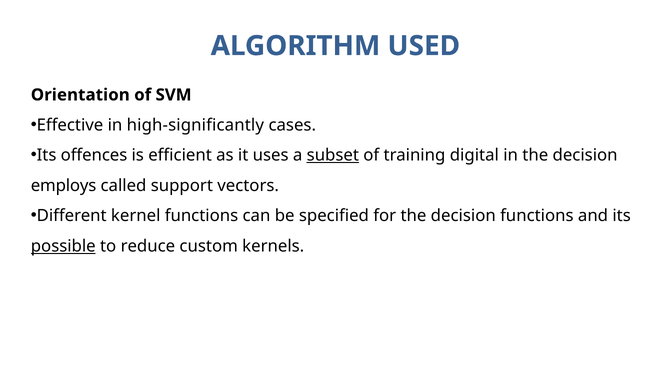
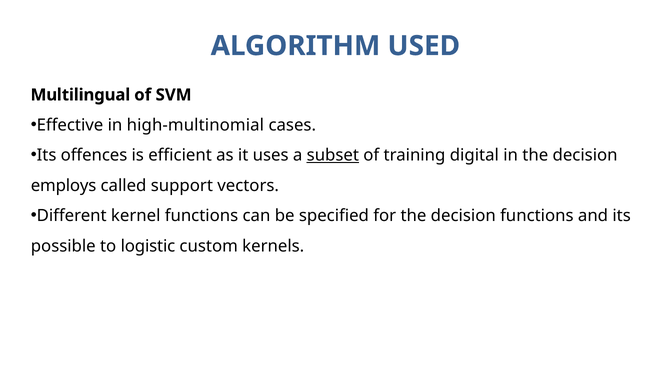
Orientation: Orientation -> Multilingual
high-significantly: high-significantly -> high-multinomial
possible underline: present -> none
reduce: reduce -> logistic
